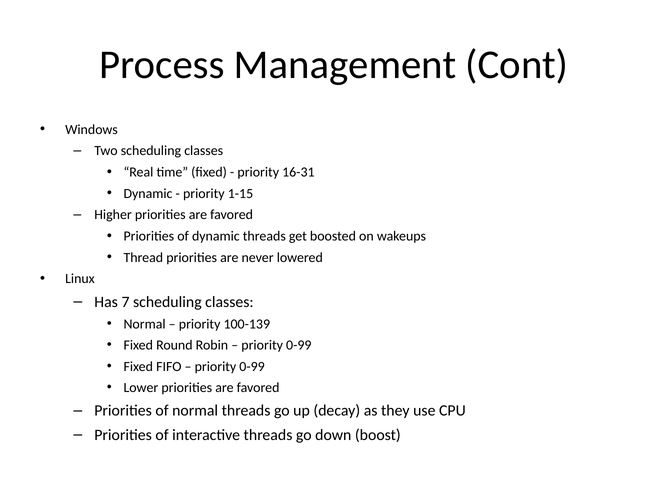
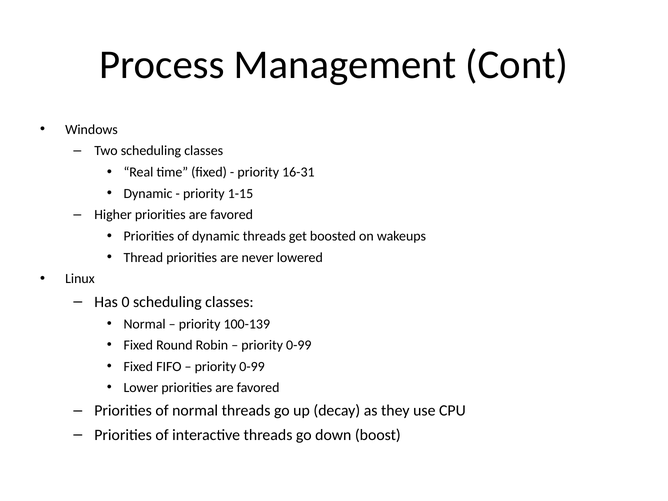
7: 7 -> 0
